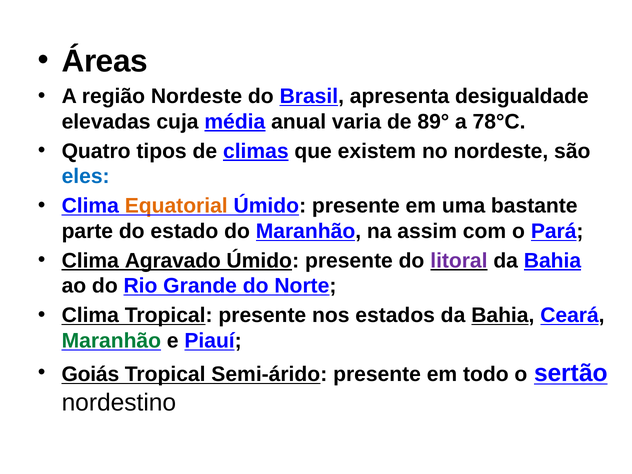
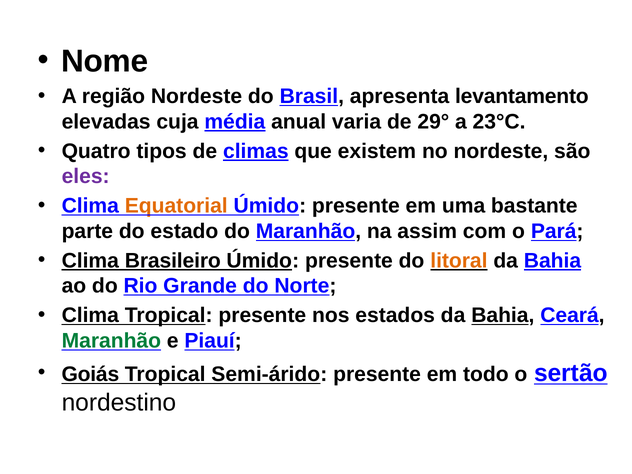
Áreas: Áreas -> Nome
desigualdade: desigualdade -> levantamento
89°: 89° -> 29°
78°C: 78°C -> 23°C
eles colour: blue -> purple
Agravado: Agravado -> Brasileiro
litoral colour: purple -> orange
